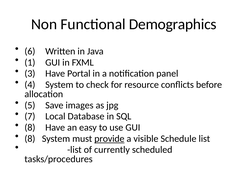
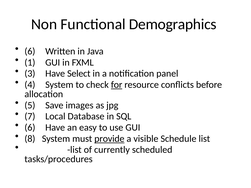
Portal: Portal -> Select
for underline: none -> present
8 at (30, 128): 8 -> 6
